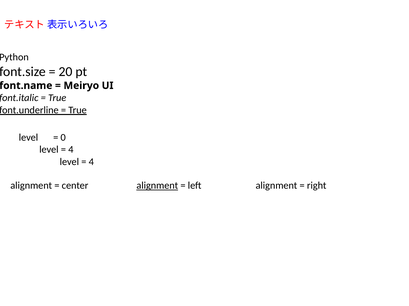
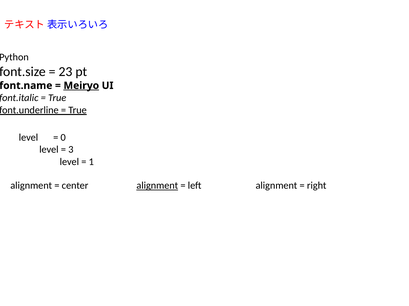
20: 20 -> 23
Meiryo underline: none -> present
4 at (71, 150): 4 -> 3
4 at (91, 162): 4 -> 1
